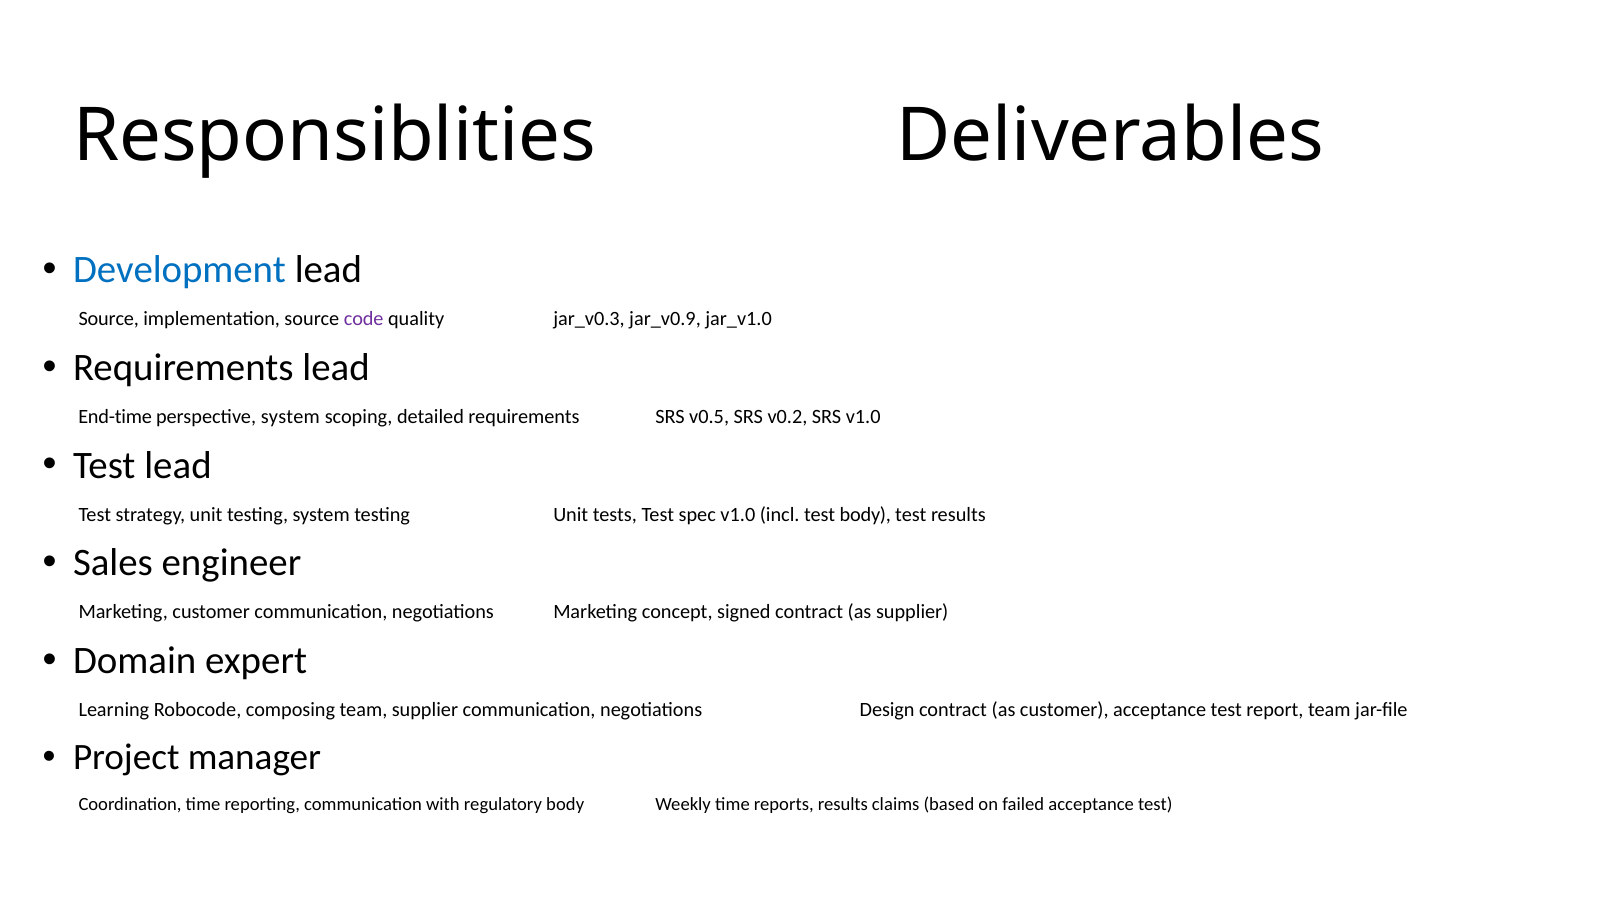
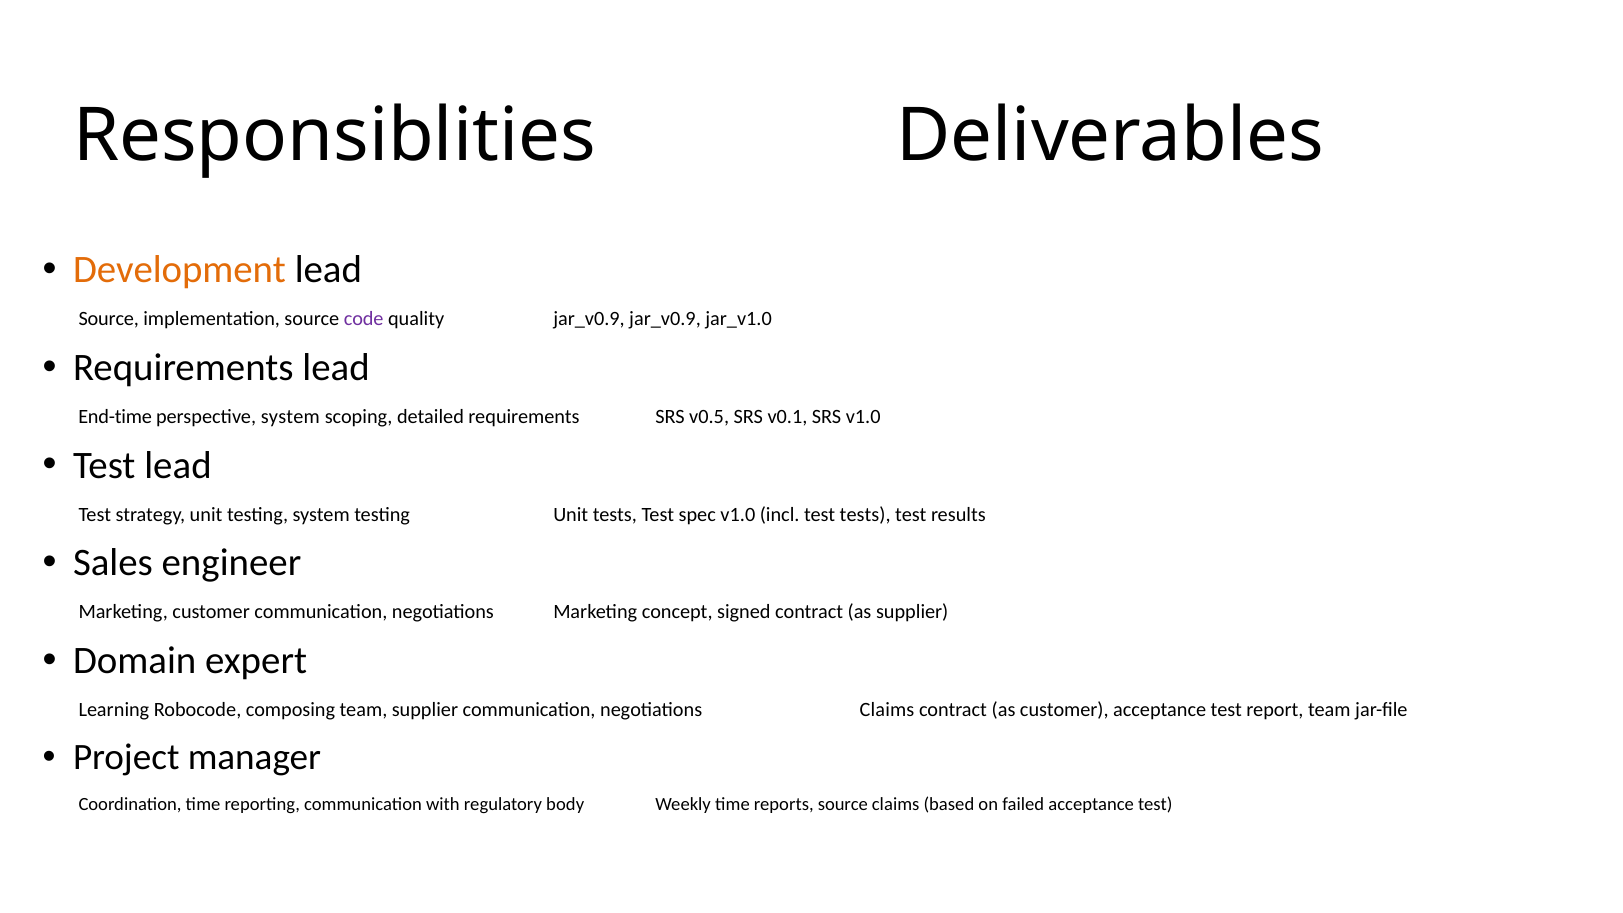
Development colour: blue -> orange
quality jar_v0.3: jar_v0.3 -> jar_v0.9
v0.2: v0.2 -> v0.1
test body: body -> tests
negotiations Design: Design -> Claims
reports results: results -> source
